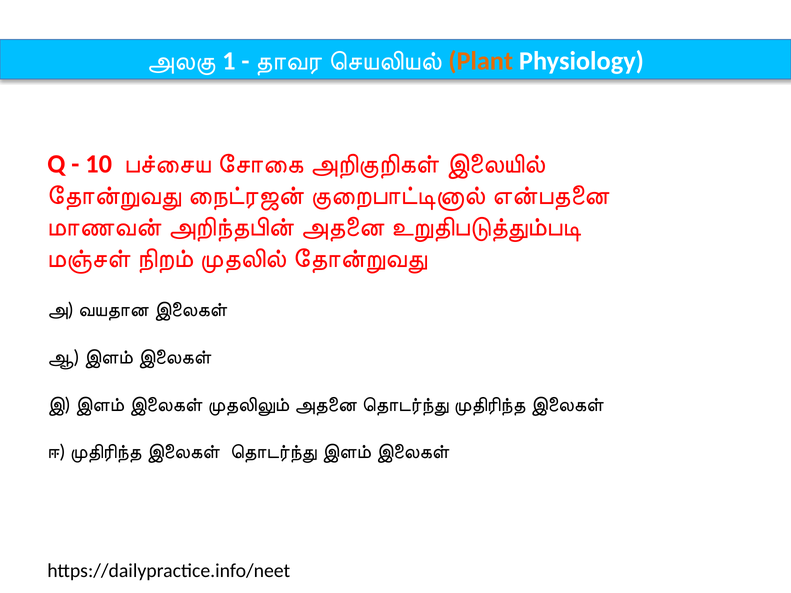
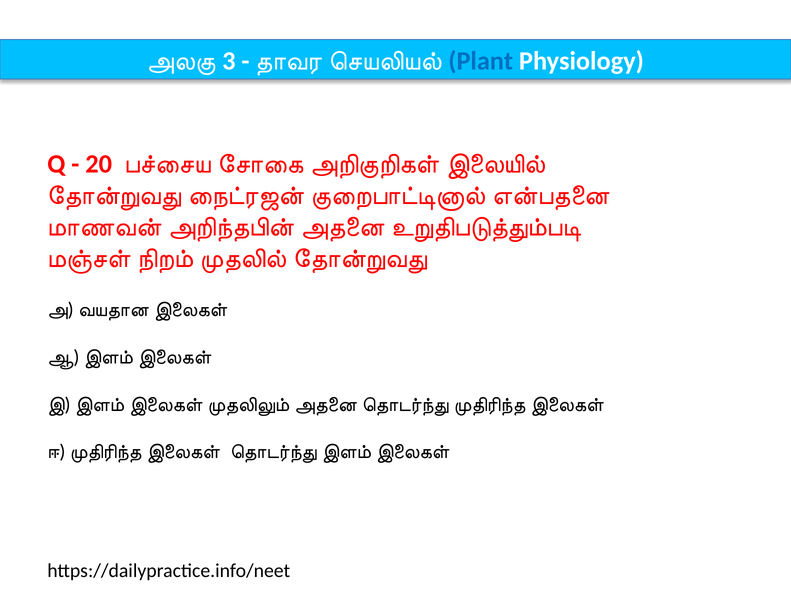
1: 1 -> 3
Plant colour: orange -> blue
10: 10 -> 20
